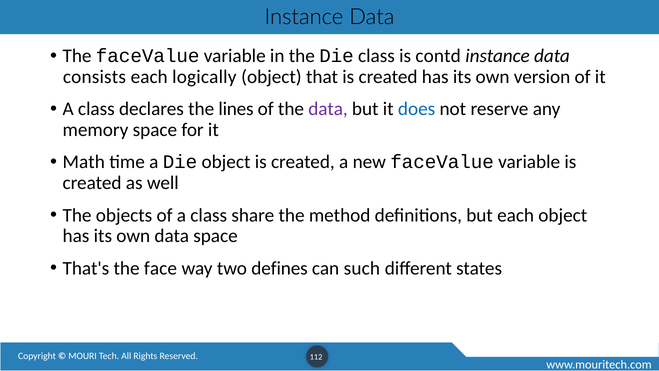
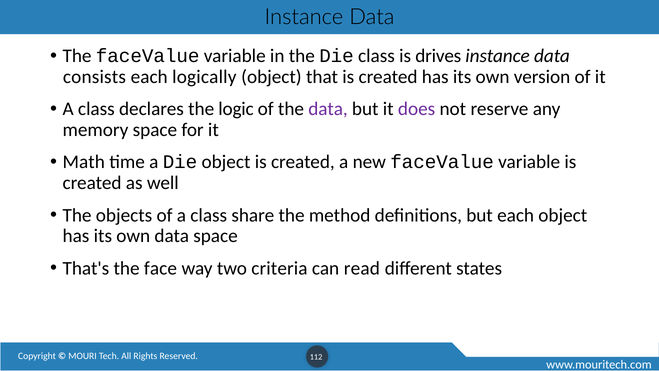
contd: contd -> drives
lines: lines -> logic
does colour: blue -> purple
defines: defines -> criteria
such: such -> read
